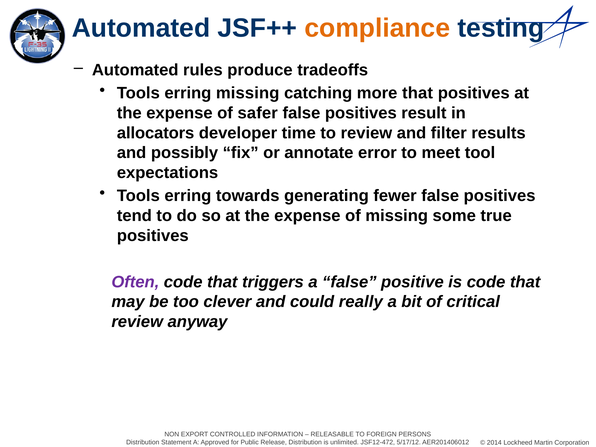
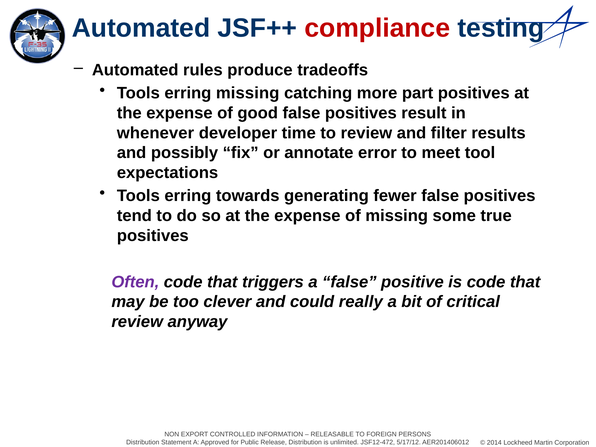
compliance colour: orange -> red
more that: that -> part
safer: safer -> good
allocators: allocators -> whenever
